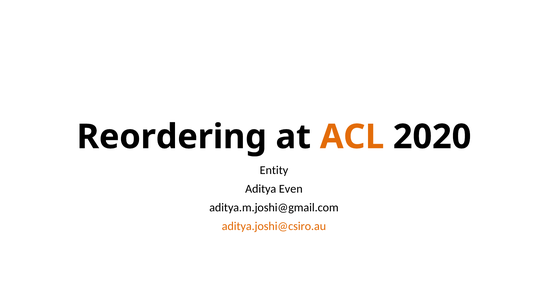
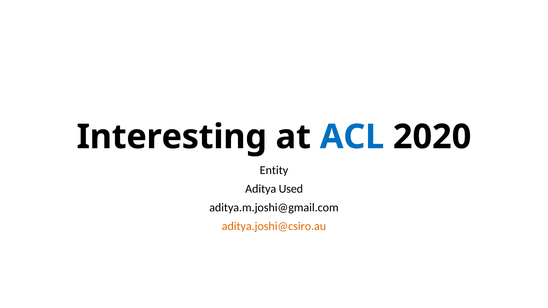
Reordering: Reordering -> Interesting
ACL colour: orange -> blue
Even: Even -> Used
